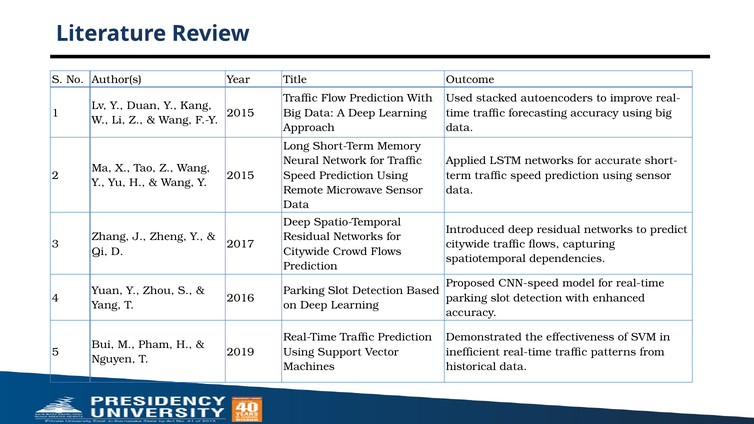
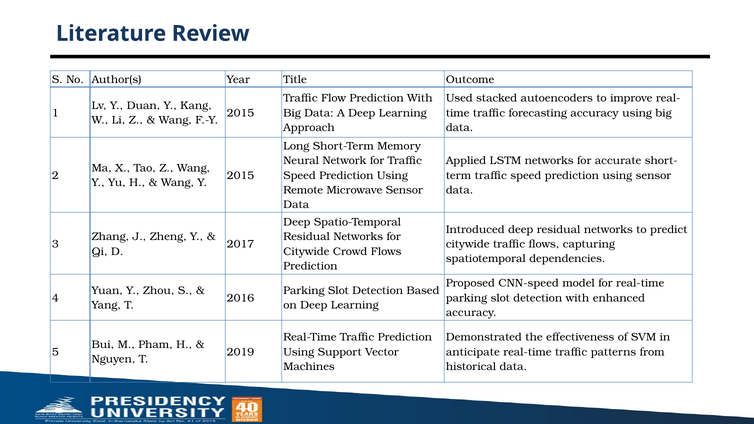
inefficient: inefficient -> anticipate
